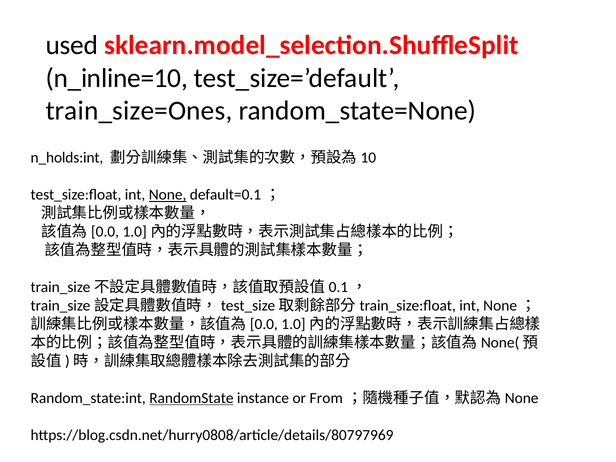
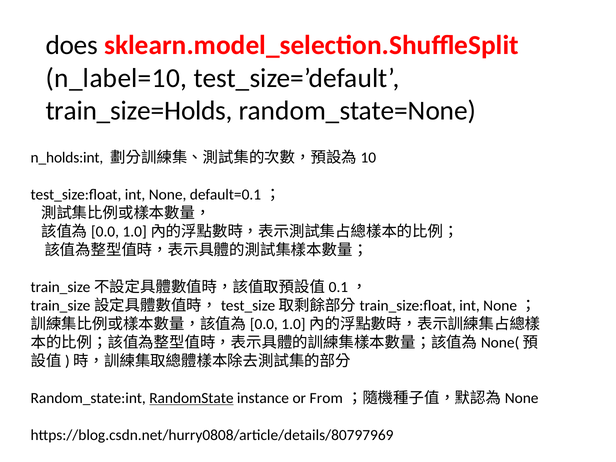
used: used -> does
n_inline=10: n_inline=10 -> n_label=10
train_size=Ones: train_size=Ones -> train_size=Holds
None underline: present -> none
